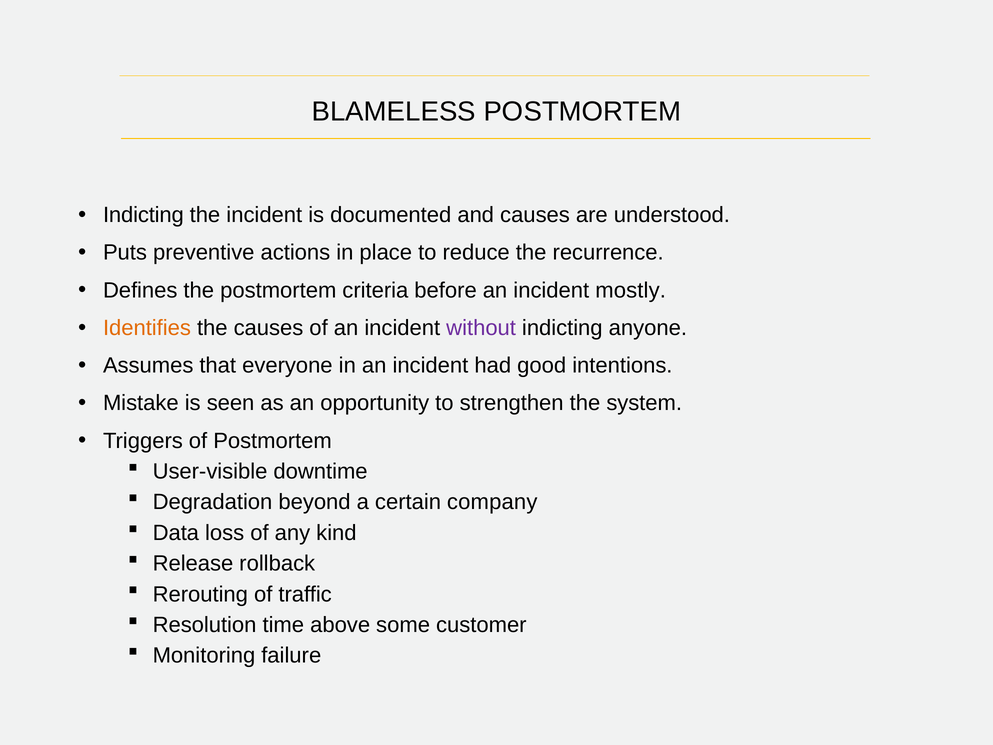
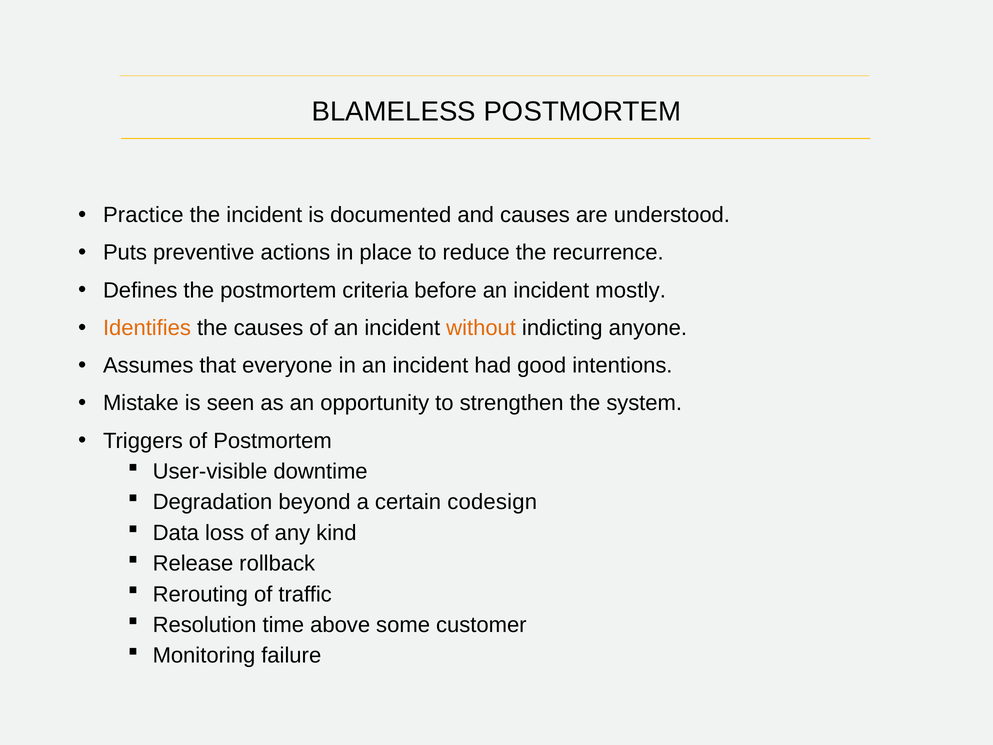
Indicting at (143, 215): Indicting -> Practice
without colour: purple -> orange
company: company -> codesign
